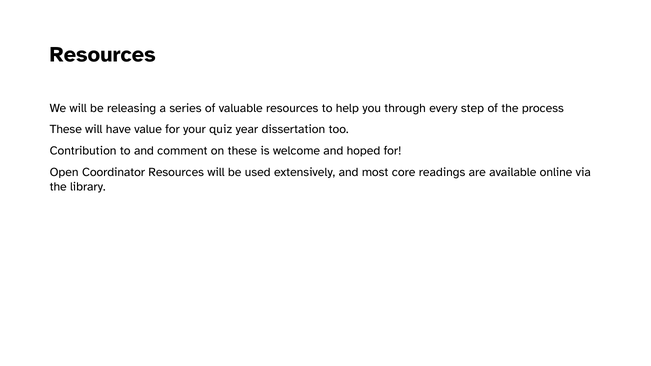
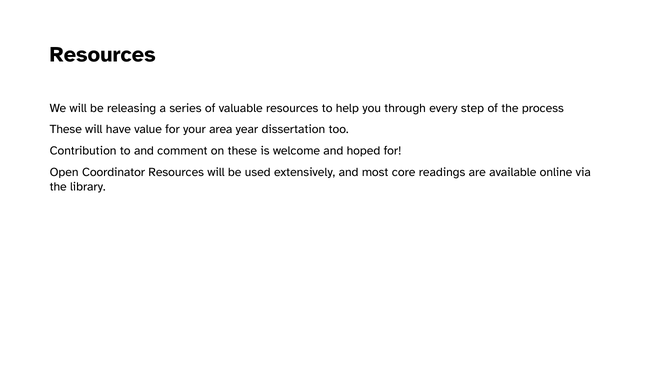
quiz: quiz -> area
